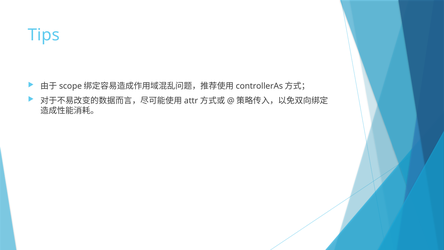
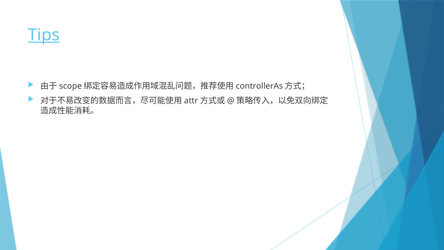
Tips underline: none -> present
